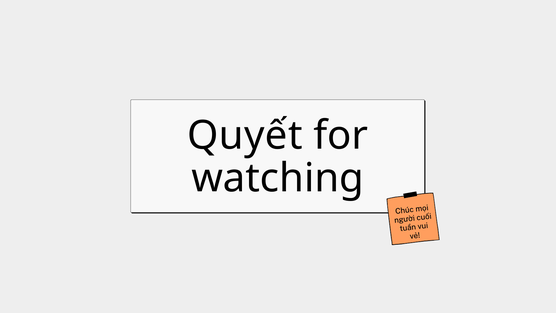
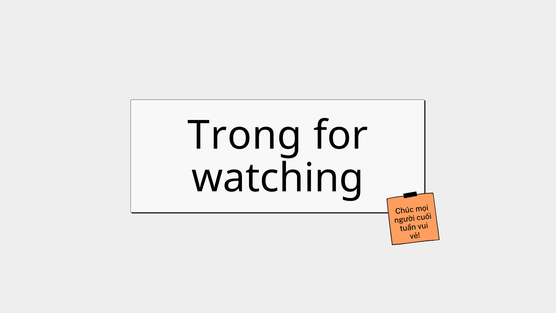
Quyết: Quyết -> Trong
